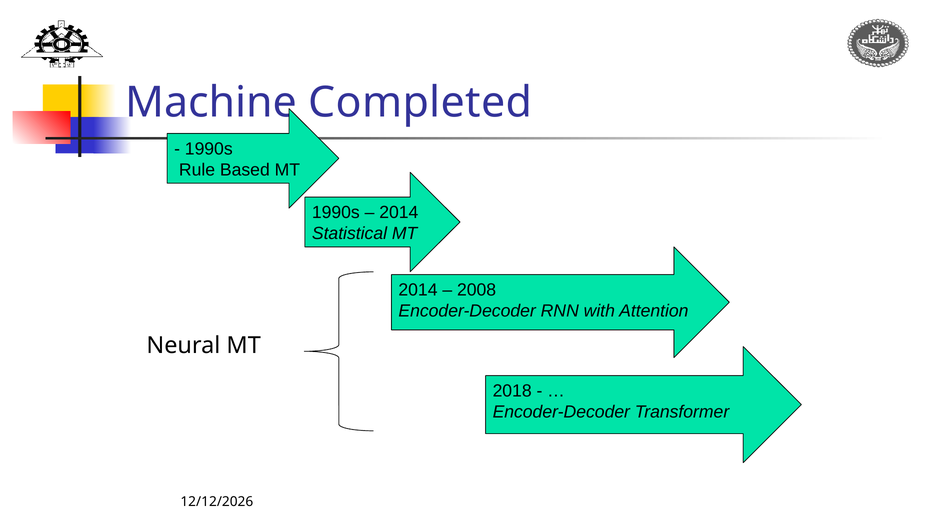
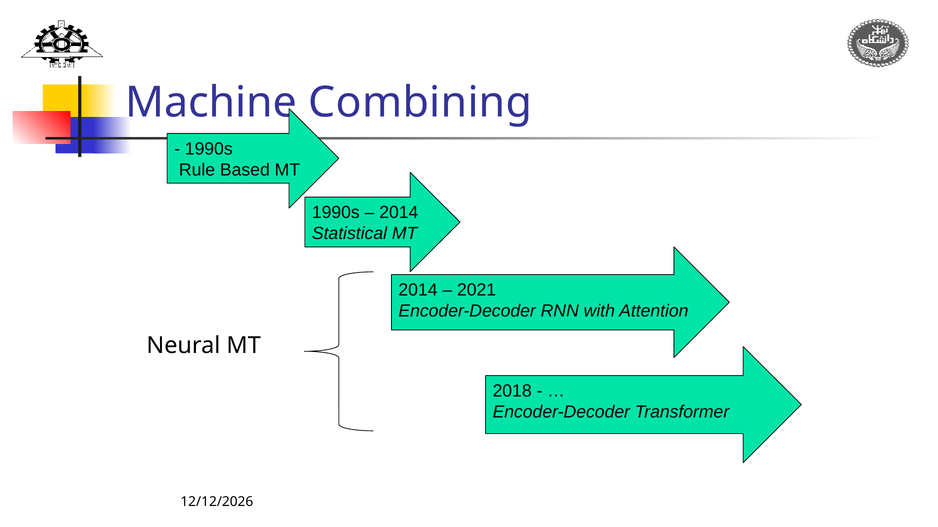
Completed: Completed -> Combining
2008: 2008 -> 2021
